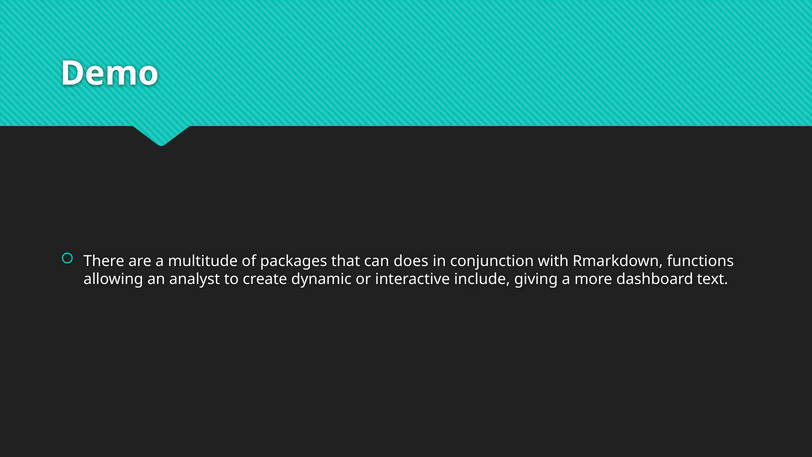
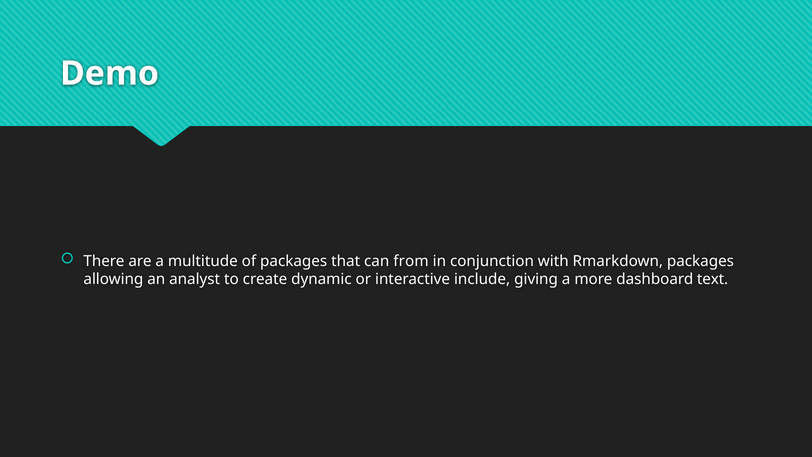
does: does -> from
Rmarkdown functions: functions -> packages
